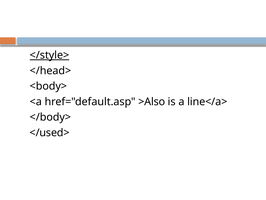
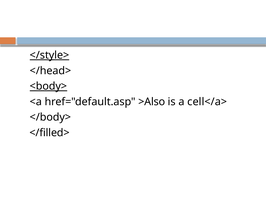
<body> underline: none -> present
line</a>: line</a> -> cell</a>
</used>: </used> -> </filled>
